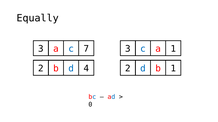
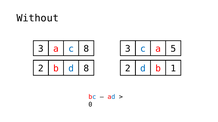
Equally: Equally -> Without
c 7: 7 -> 8
a 1: 1 -> 5
d 4: 4 -> 8
